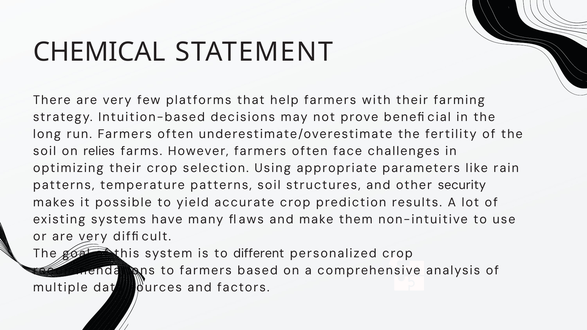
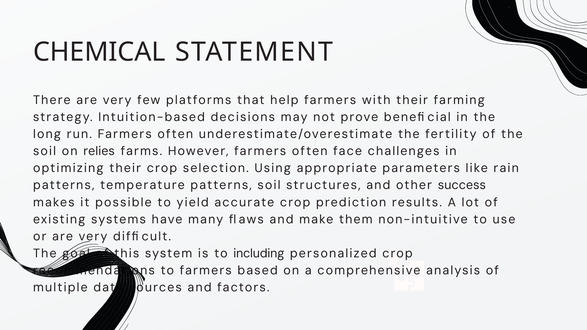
security: security -> success
different: different -> including
